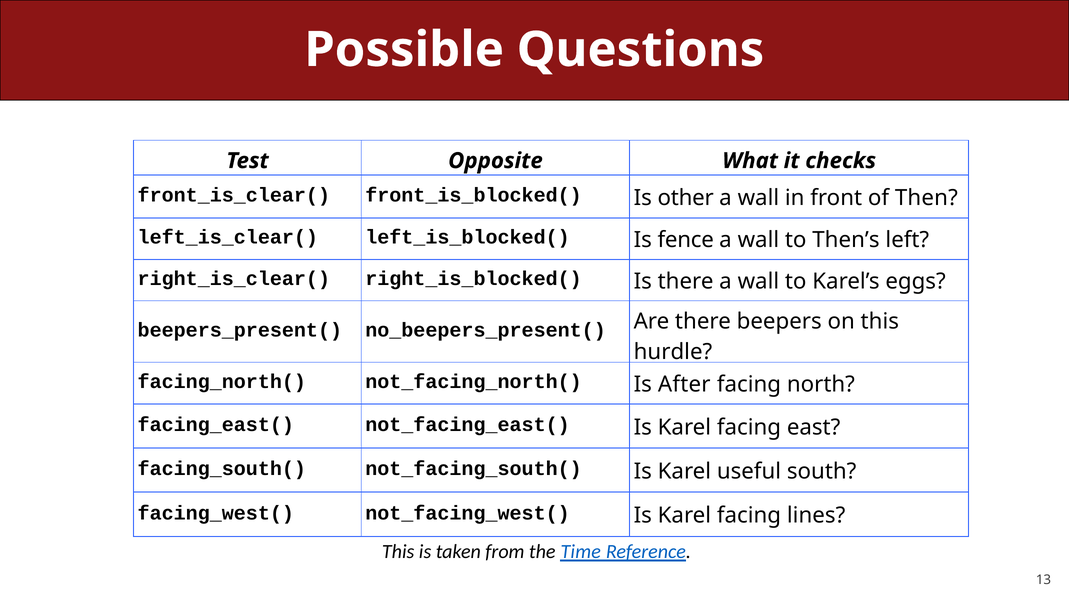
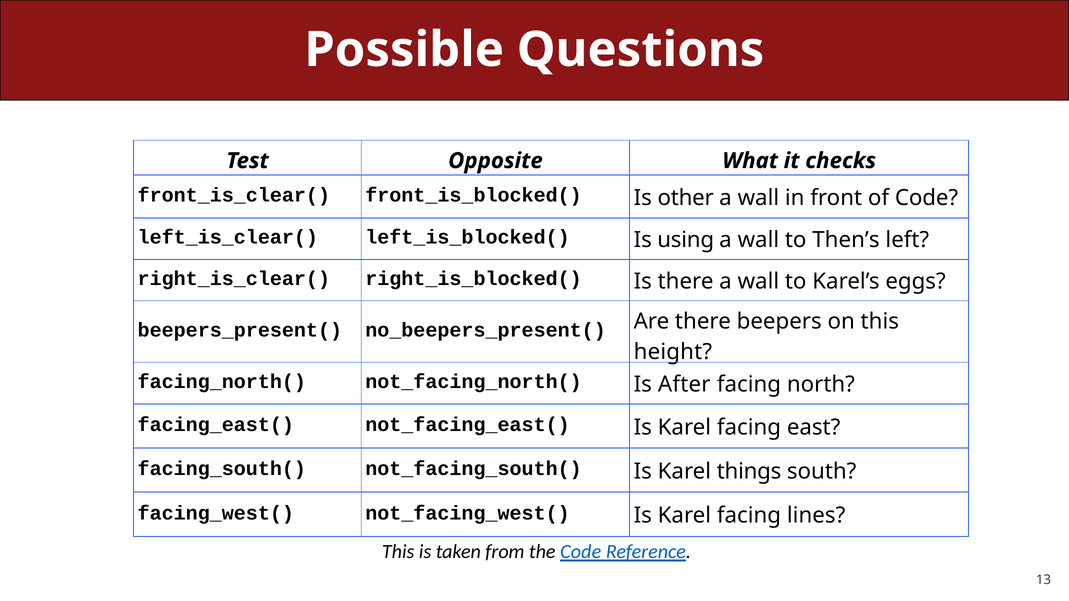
of Then: Then -> Code
fence: fence -> using
hurdle: hurdle -> height
useful: useful -> things
the Time: Time -> Code
